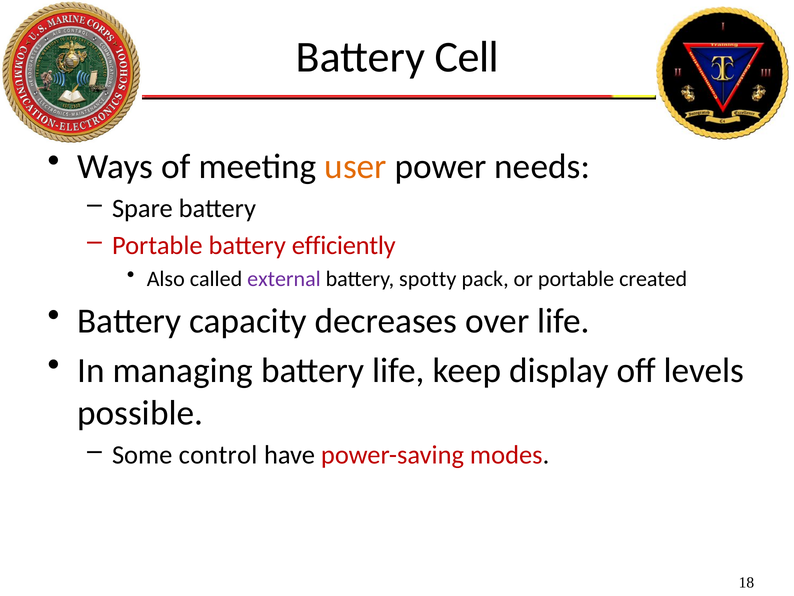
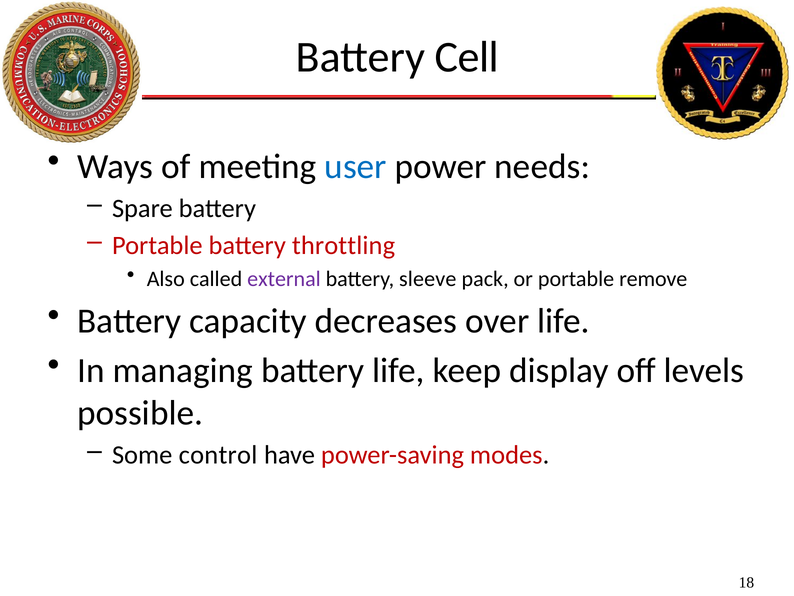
user colour: orange -> blue
efficiently: efficiently -> throttling
spotty: spotty -> sleeve
created: created -> remove
